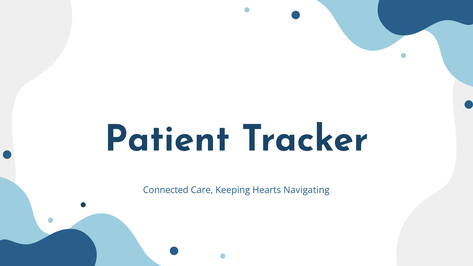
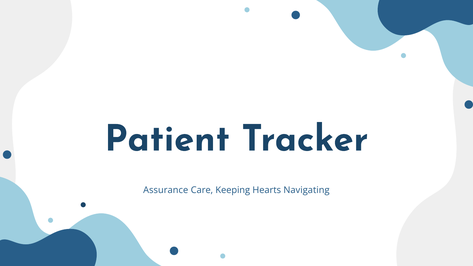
Connected: Connected -> Assurance
